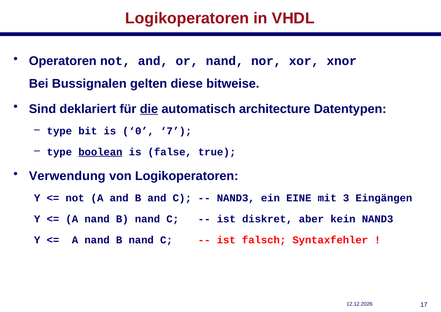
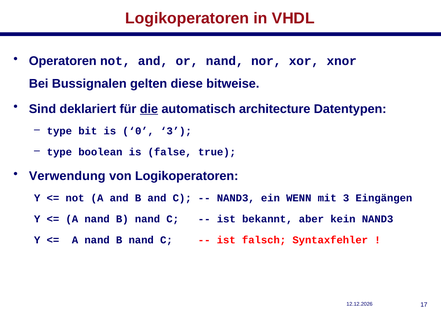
0 7: 7 -> 3
boolean underline: present -> none
EINE: EINE -> WENN
diskret: diskret -> bekannt
